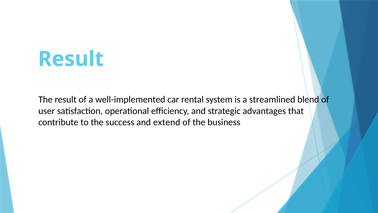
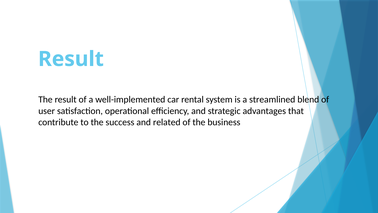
extend: extend -> related
